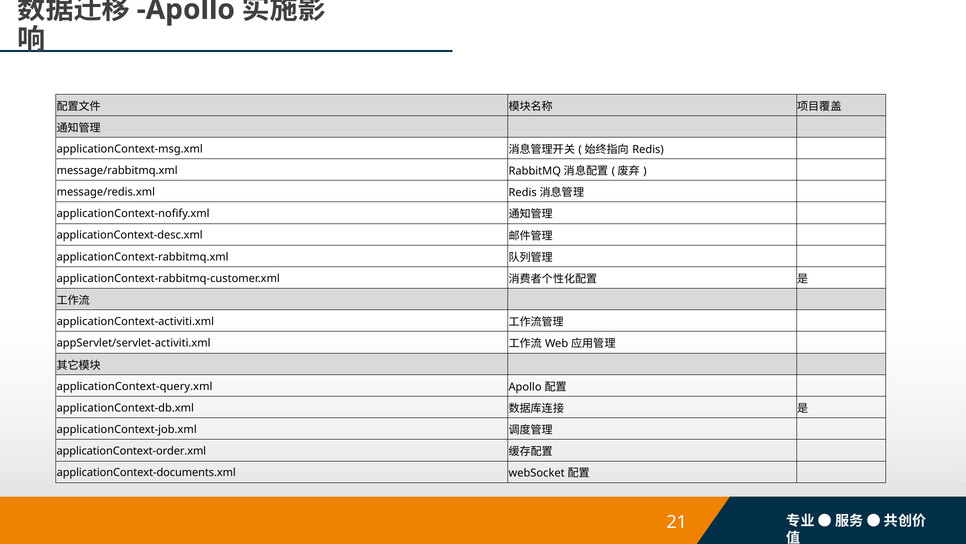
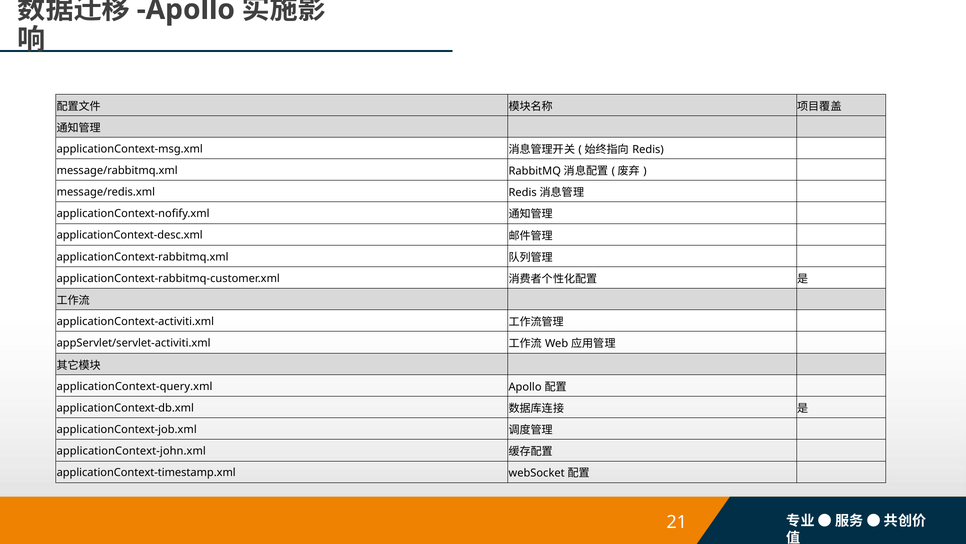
applicationContext-order.xml: applicationContext-order.xml -> applicationContext-john.xml
applicationContext-documents.xml: applicationContext-documents.xml -> applicationContext-timestamp.xml
